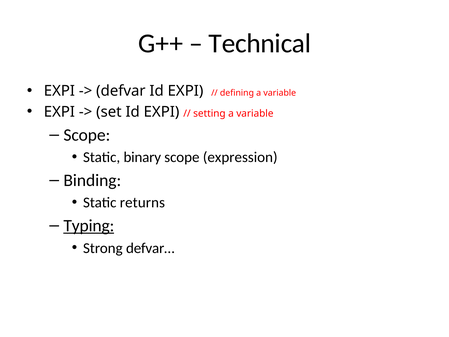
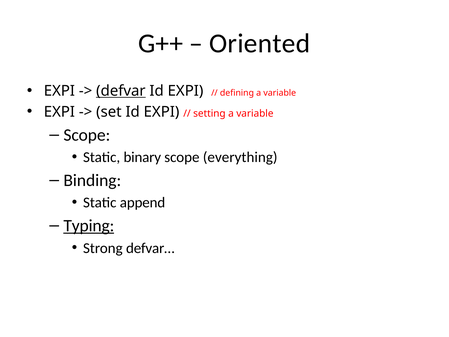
Technical: Technical -> Oriented
defvar underline: none -> present
expression: expression -> everything
returns: returns -> append
